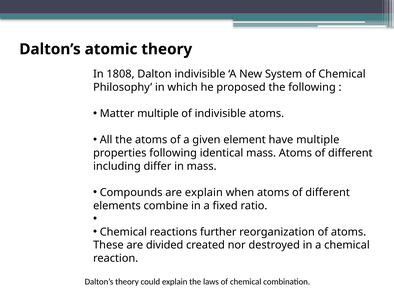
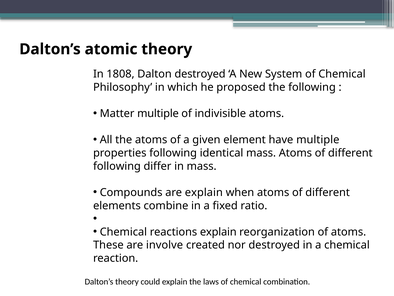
Dalton indivisible: indivisible -> destroyed
including at (117, 166): including -> following
reactions further: further -> explain
divided: divided -> involve
